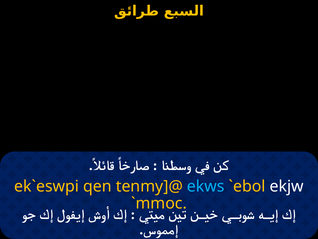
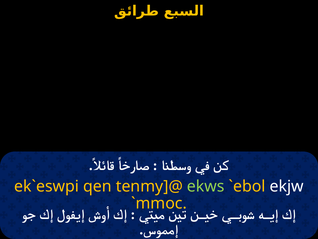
ekws colour: light blue -> light green
